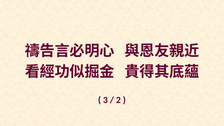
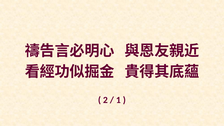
3: 3 -> 2
2: 2 -> 1
